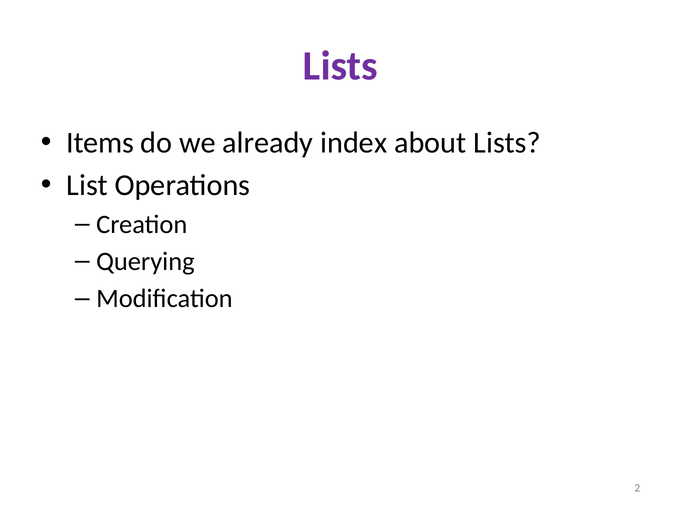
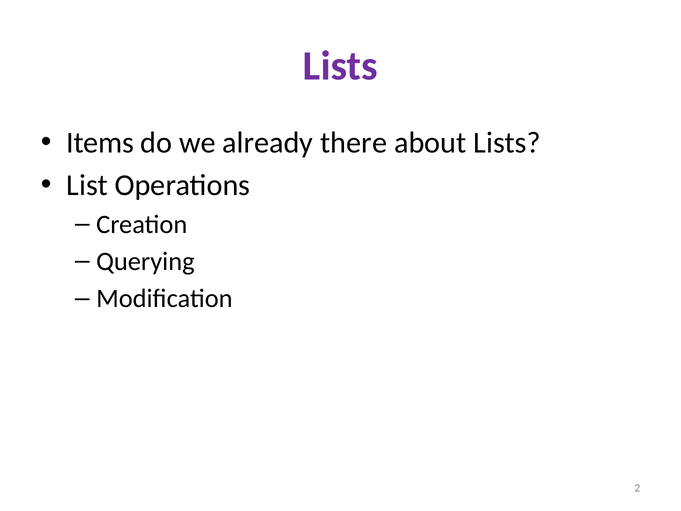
index: index -> there
